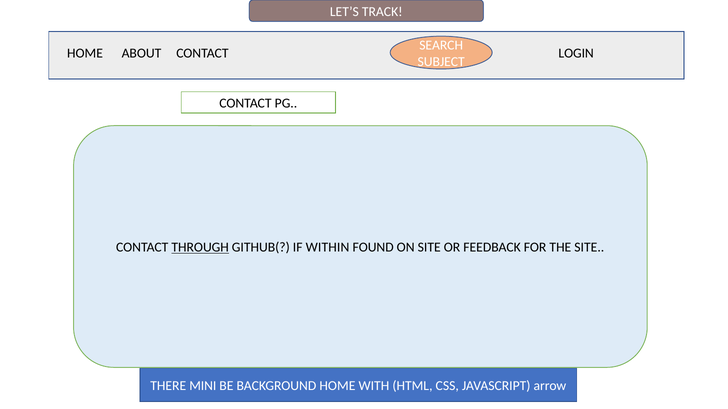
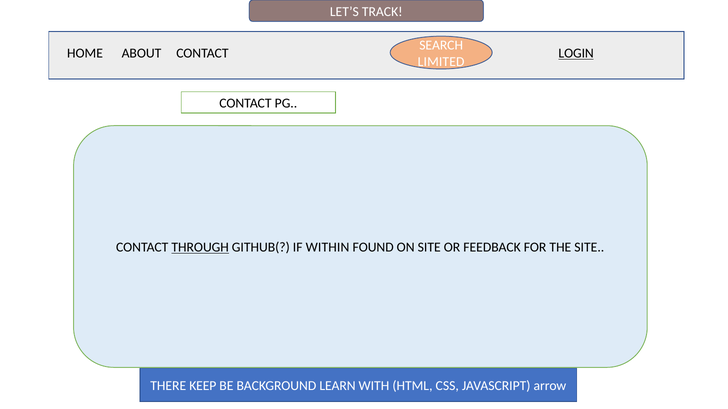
LOGIN underline: none -> present
SUBJECT: SUBJECT -> LIMITED
MINI: MINI -> KEEP
BACKGROUND HOME: HOME -> LEARN
